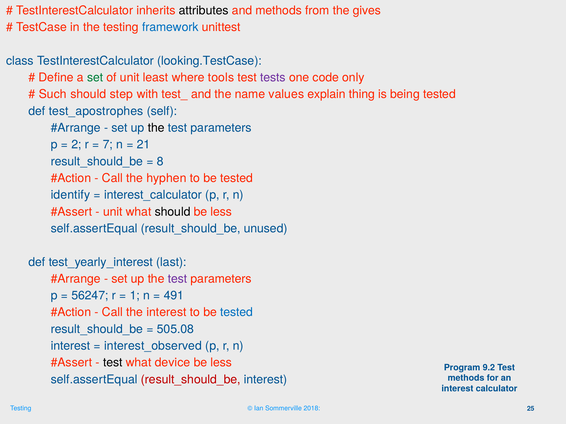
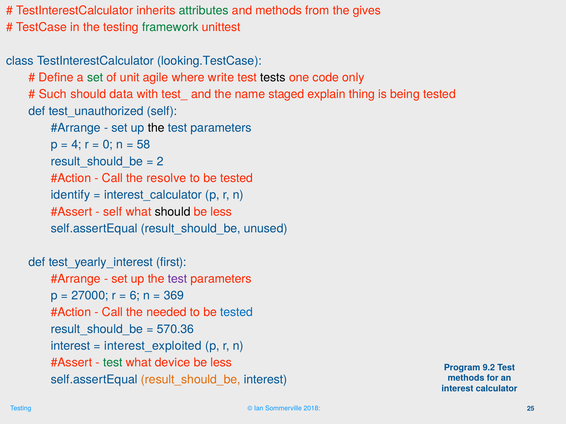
attributes colour: black -> green
framework colour: blue -> green
least: least -> agile
tools: tools -> write
tests colour: purple -> black
step: step -> data
values: values -> staged
test_apostrophes: test_apostrophes -> test_unauthorized
2: 2 -> 4
7: 7 -> 0
21: 21 -> 58
8: 8 -> 2
hyphen: hyphen -> resolve
unit at (113, 212): unit -> self
last: last -> first
56247: 56247 -> 27000
1: 1 -> 6
491: 491 -> 369
the interest: interest -> needed
505.08: 505.08 -> 570.36
interest_observed: interest_observed -> interest_exploited
test at (113, 363) colour: black -> green
result_should_be at (191, 380) colour: red -> orange
